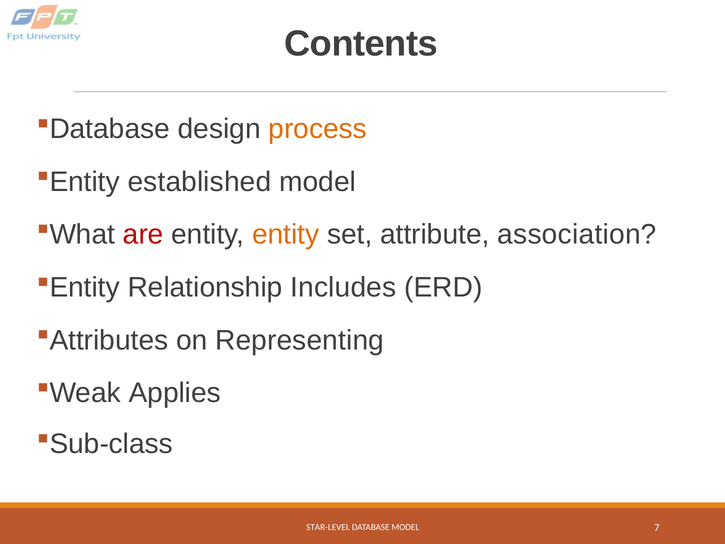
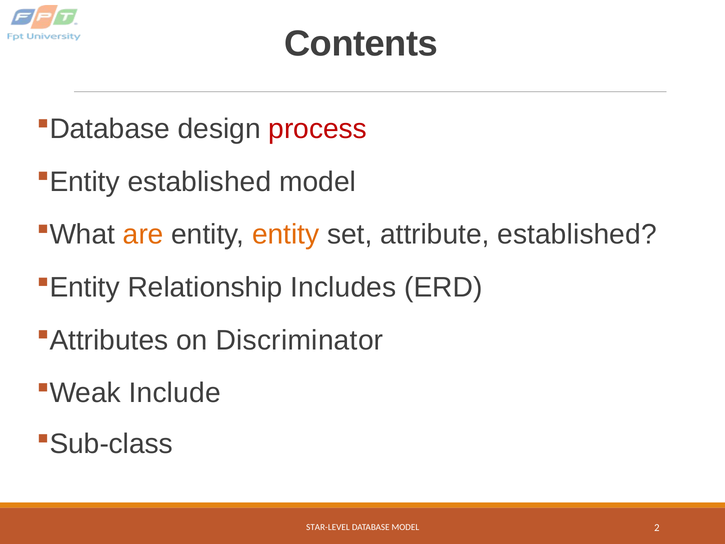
process colour: orange -> red
are colour: red -> orange
attribute association: association -> established
Representing: Representing -> Discriminator
Applies: Applies -> Include
7: 7 -> 2
